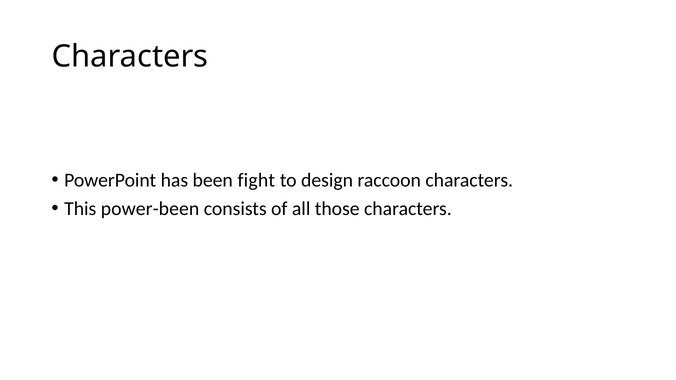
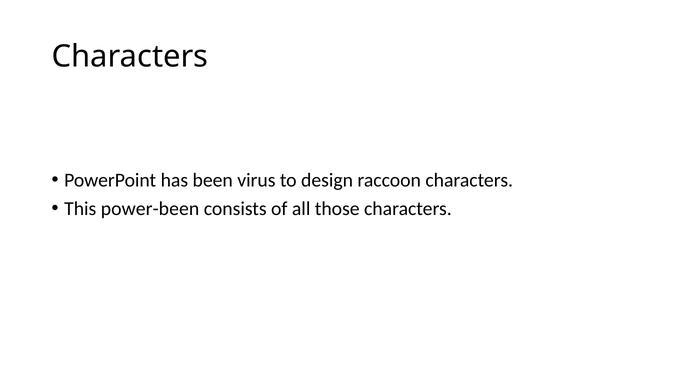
fight: fight -> virus
